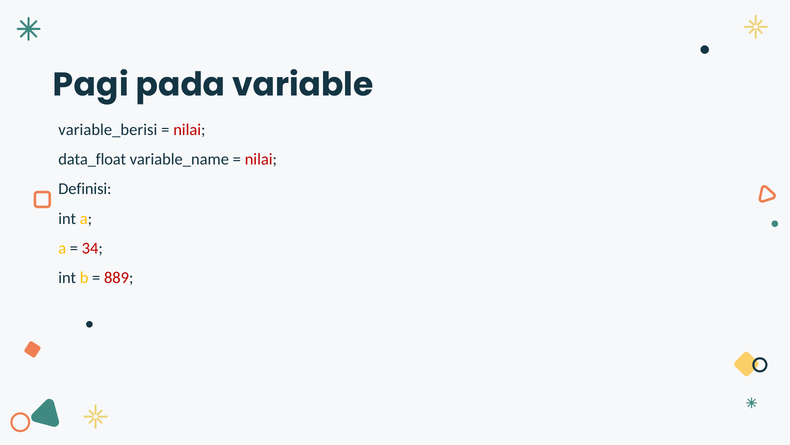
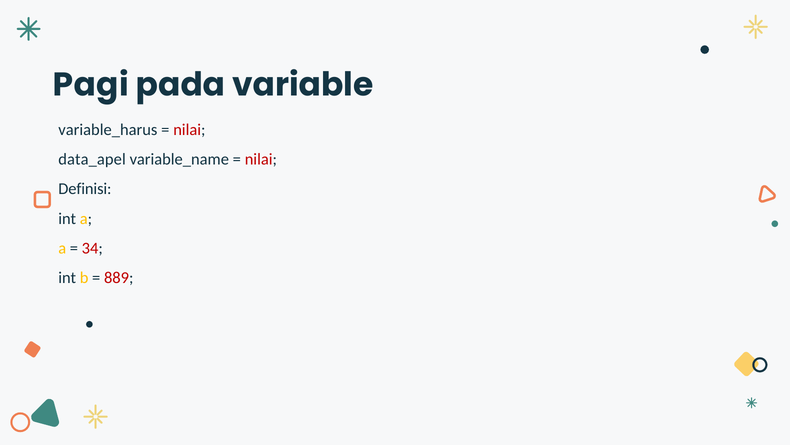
variable_berisi: variable_berisi -> variable_harus
data_float: data_float -> data_apel
